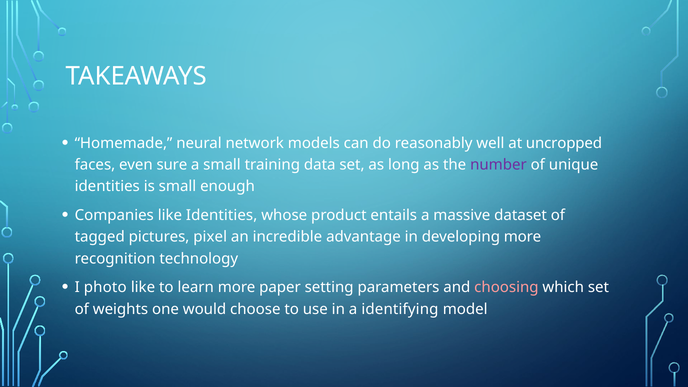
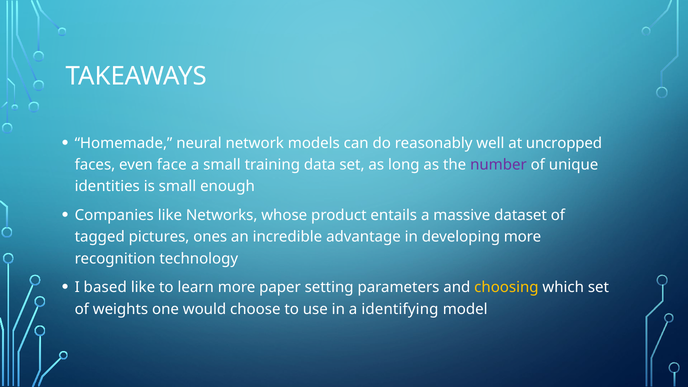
sure: sure -> face
like Identities: Identities -> Networks
pixel: pixel -> ones
photo: photo -> based
choosing colour: pink -> yellow
